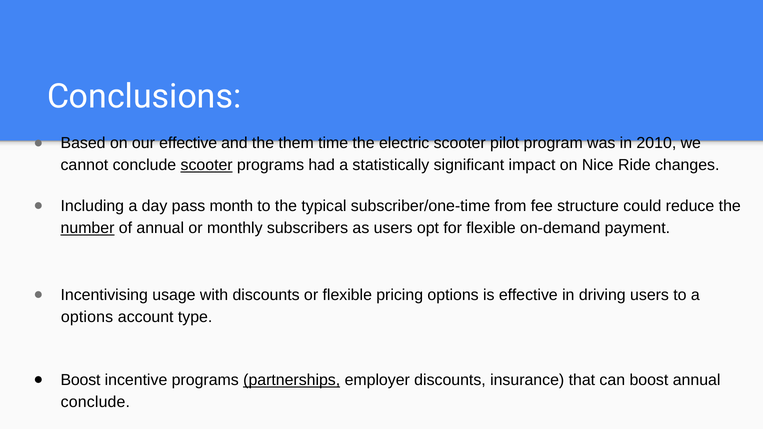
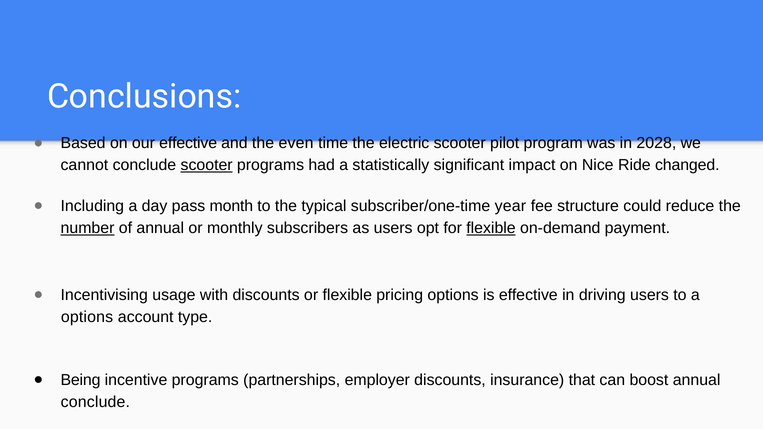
them: them -> even
2010: 2010 -> 2028
changes: changes -> changed
from: from -> year
flexible at (491, 228) underline: none -> present
Boost at (80, 380): Boost -> Being
partnerships underline: present -> none
